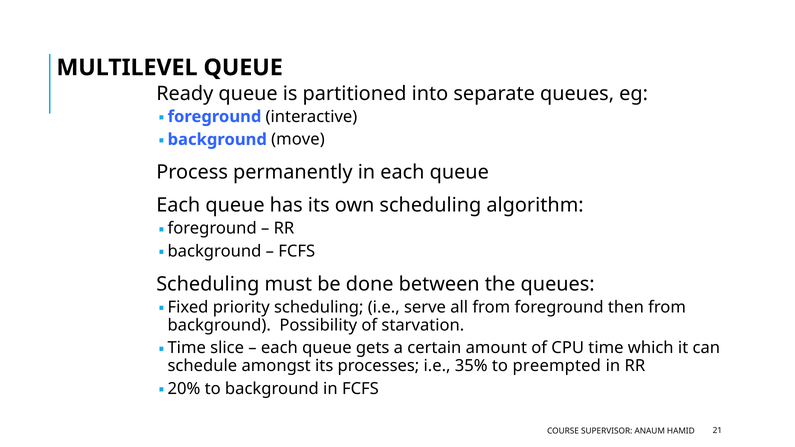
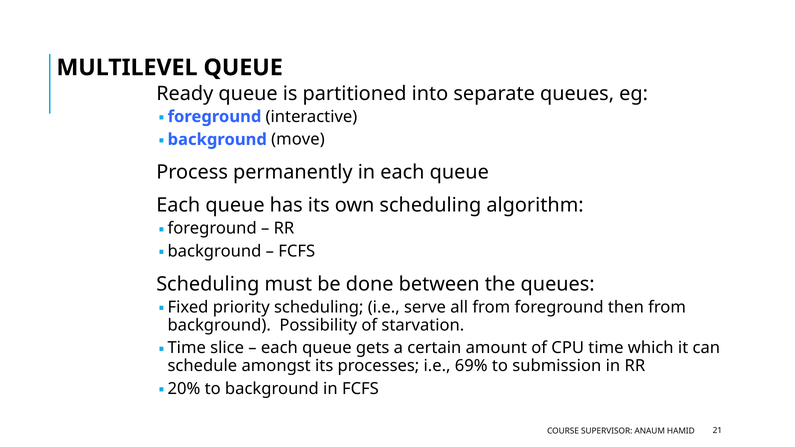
35%: 35% -> 69%
preempted: preempted -> submission
